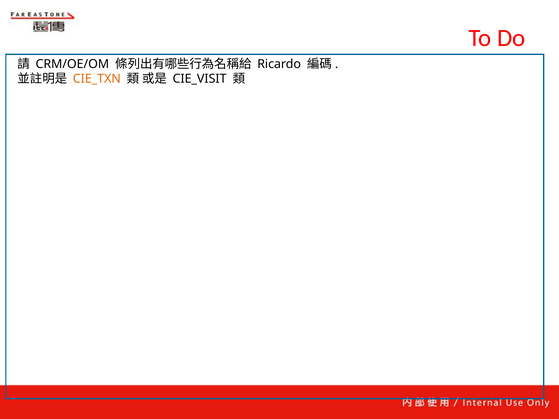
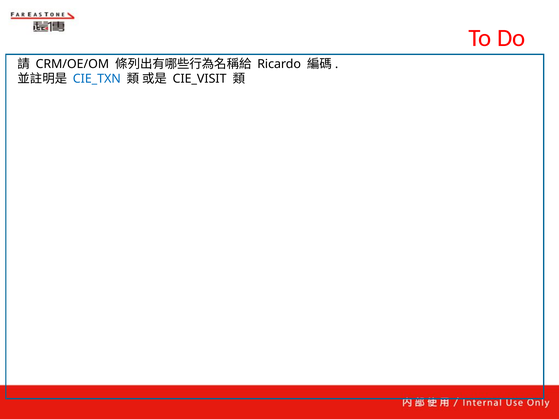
CIE_TXN colour: orange -> blue
